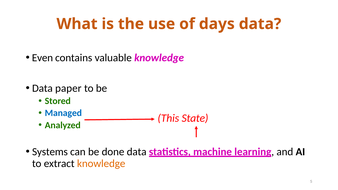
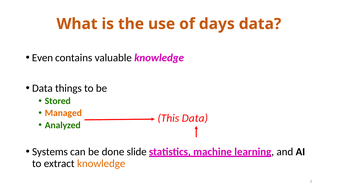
paper: paper -> things
Managed colour: blue -> orange
This State: State -> Data
done data: data -> slide
